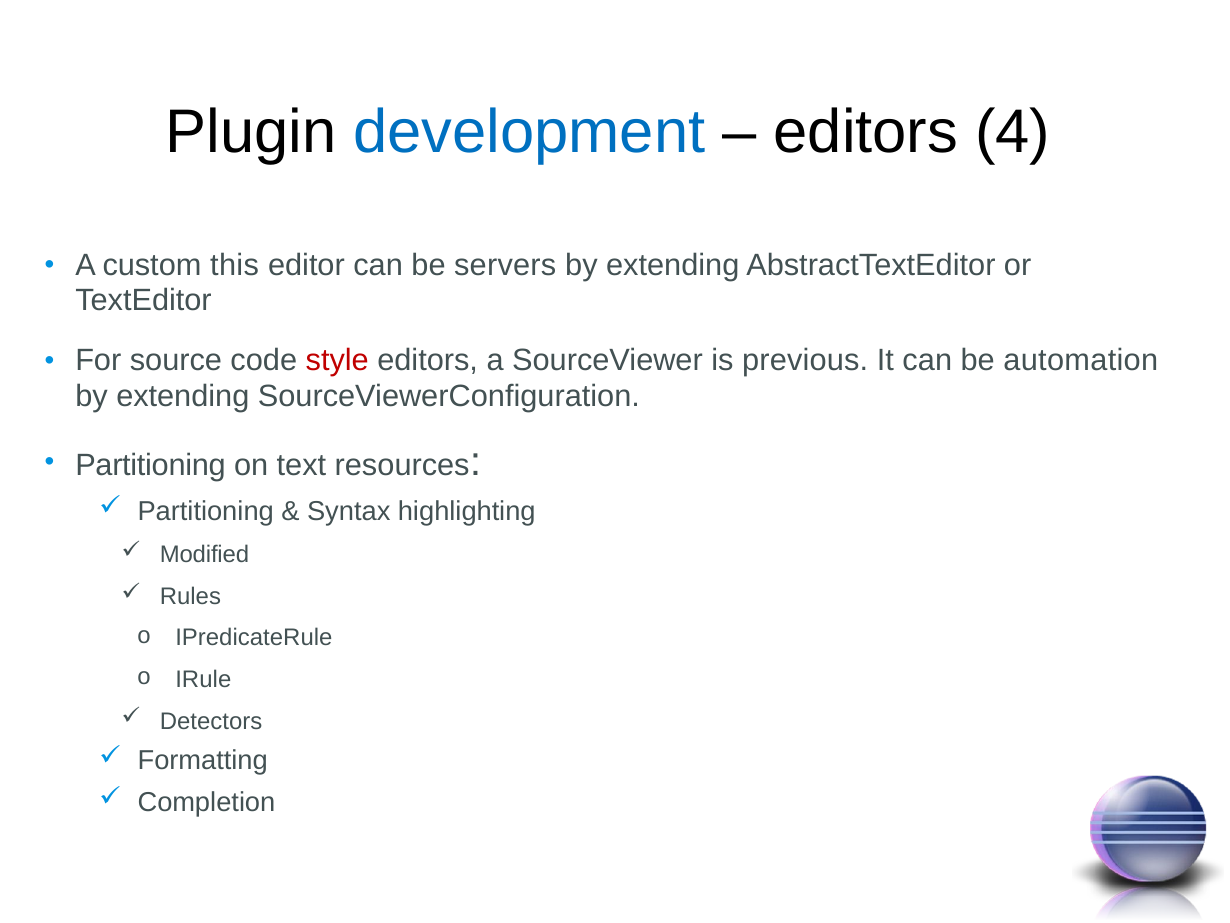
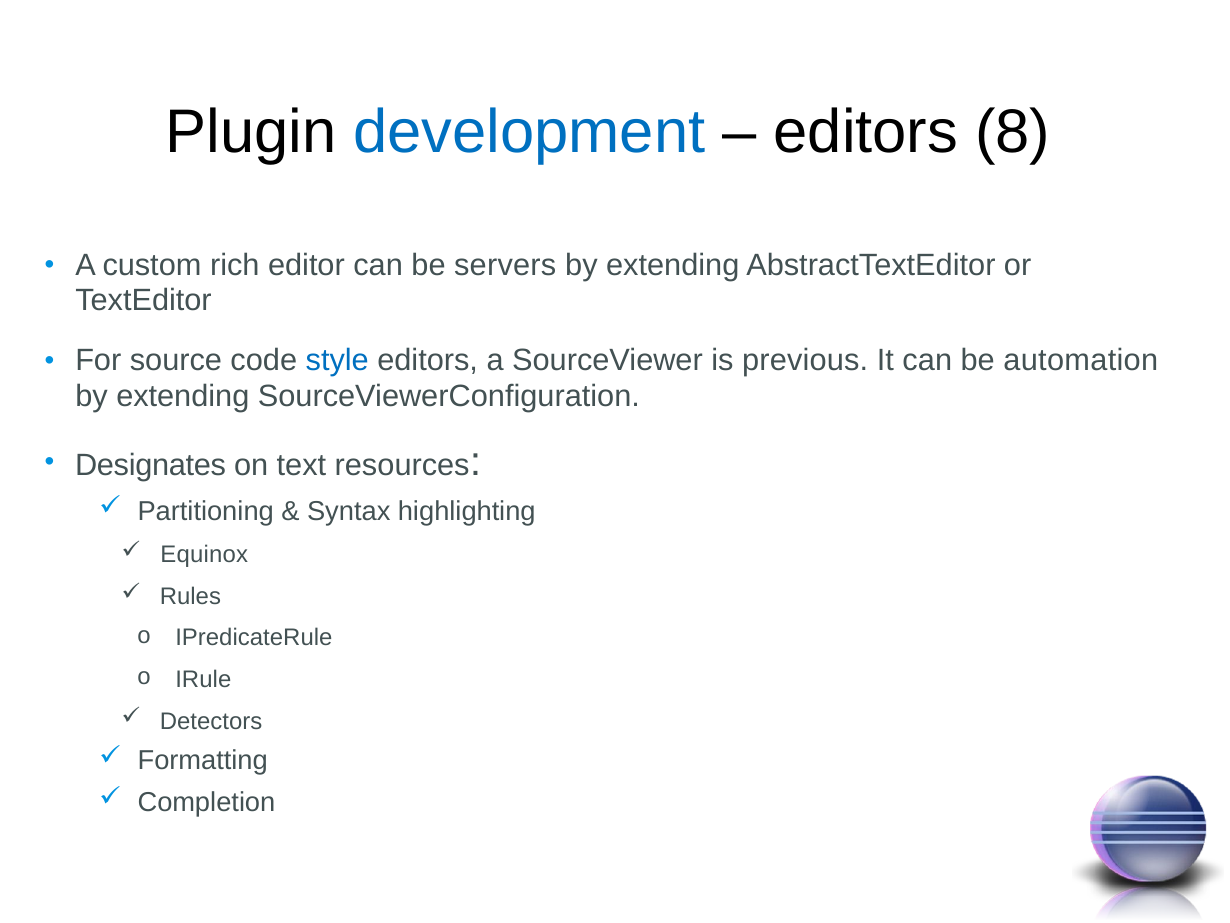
4: 4 -> 8
this: this -> rich
style colour: red -> blue
Partitioning at (151, 465): Partitioning -> Designates
Modified: Modified -> Equinox
